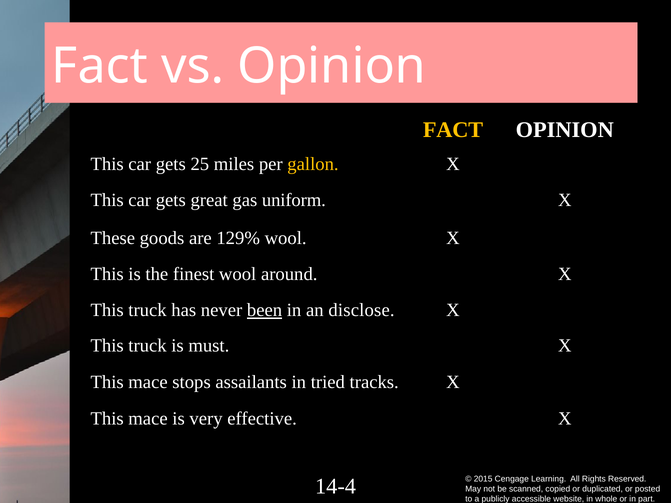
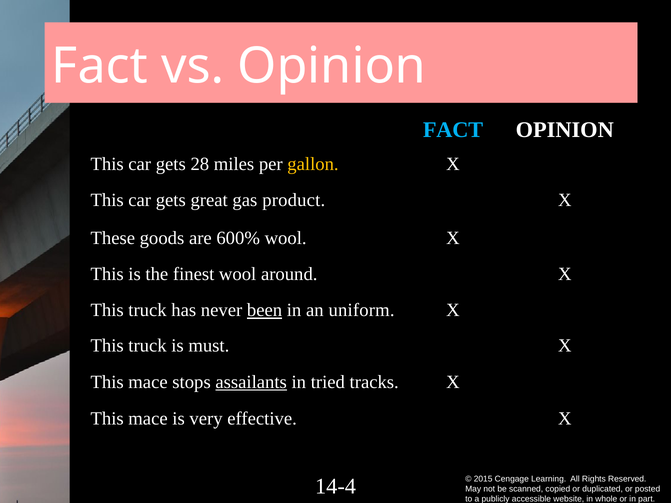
FACT at (453, 130) colour: yellow -> light blue
25: 25 -> 28
uniform: uniform -> product
129%: 129% -> 600%
disclose: disclose -> uniform
assailants underline: none -> present
